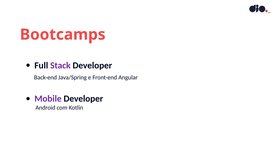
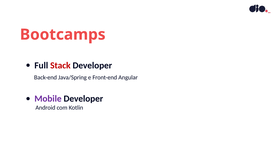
Stack colour: purple -> red
